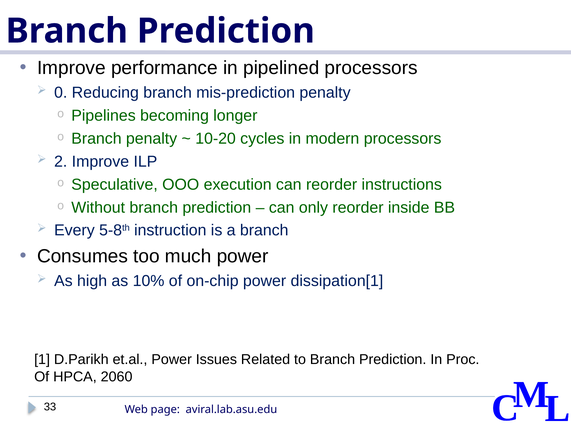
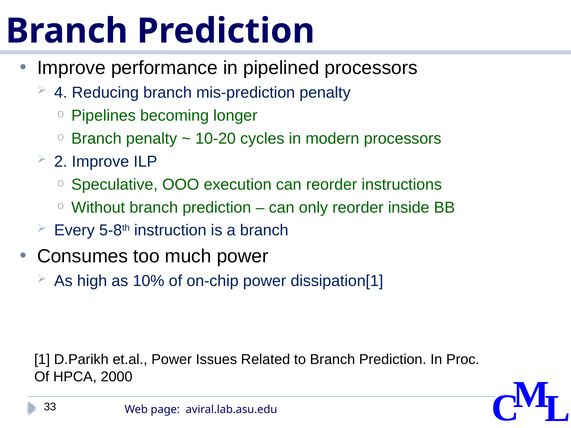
0: 0 -> 4
2060: 2060 -> 2000
